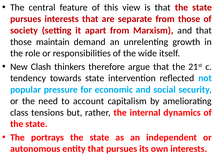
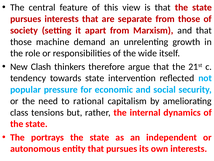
maintain: maintain -> machine
account: account -> rational
